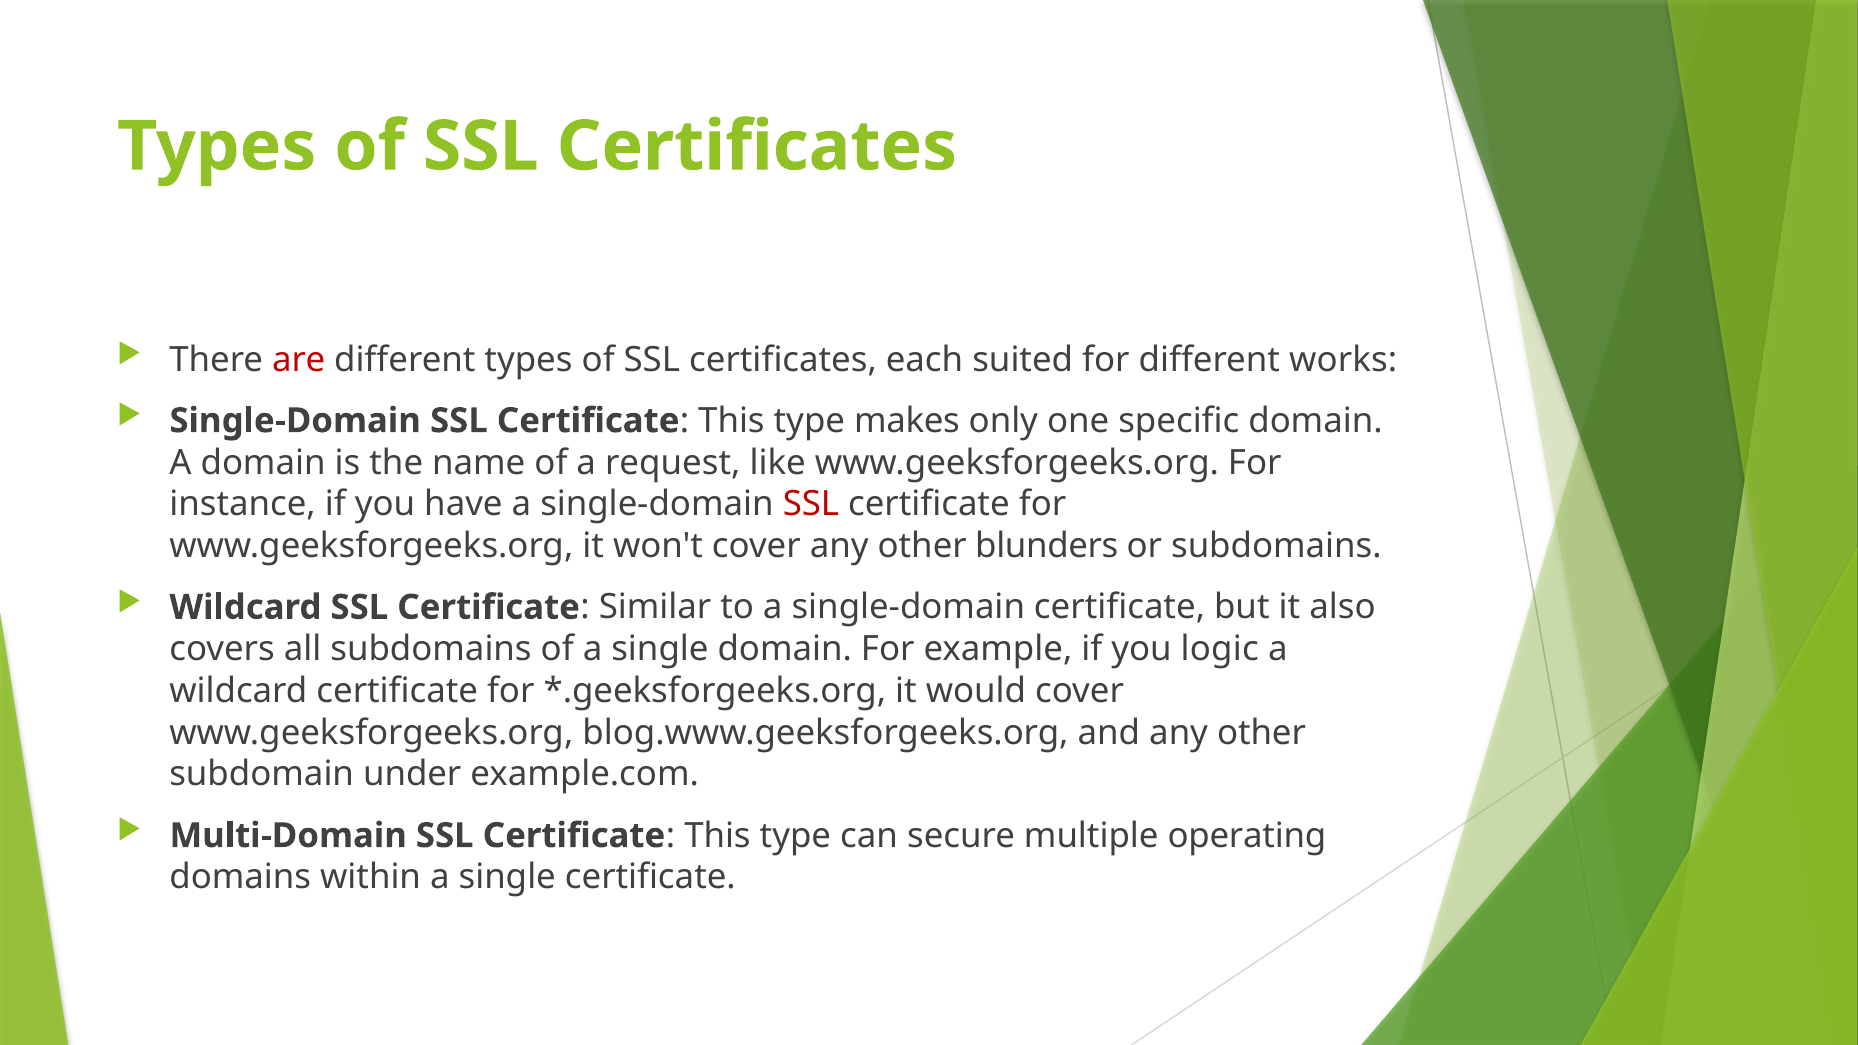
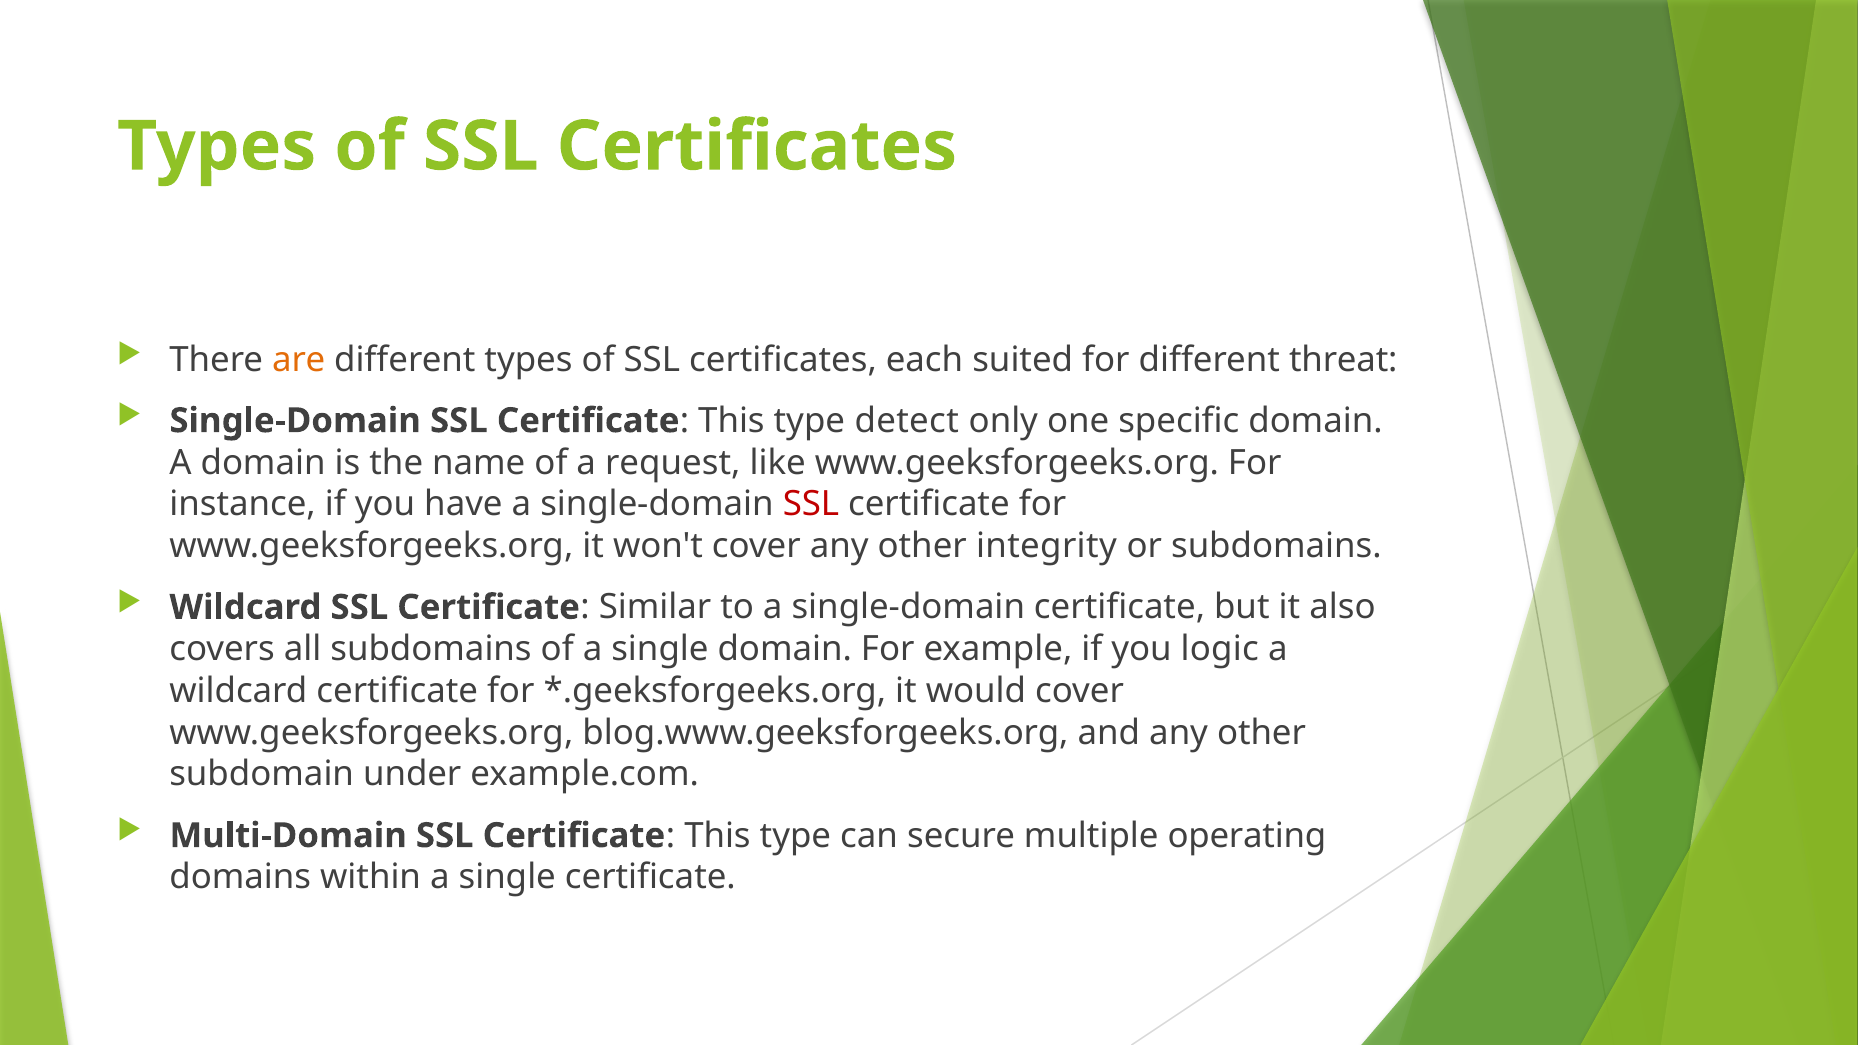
are colour: red -> orange
works: works -> threat
makes: makes -> detect
blunders: blunders -> integrity
